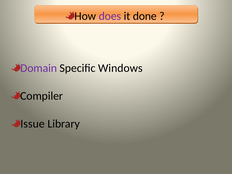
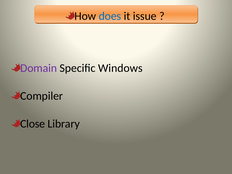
does colour: purple -> blue
done: done -> issue
Issue: Issue -> Close
